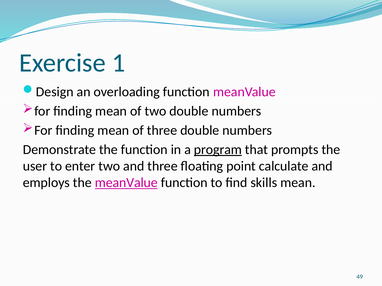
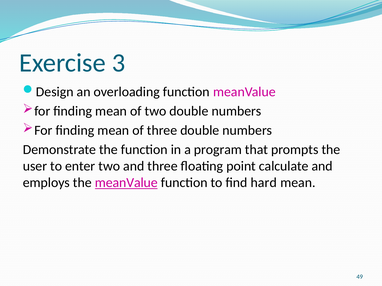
1: 1 -> 3
program underline: present -> none
skills: skills -> hard
